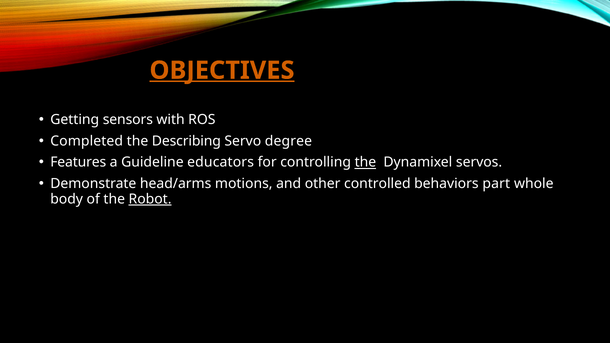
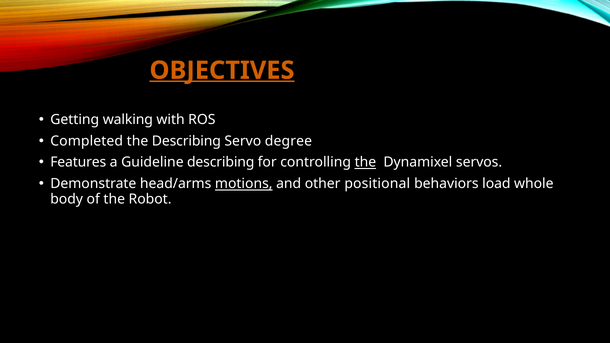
sensors: sensors -> walking
Guideline educators: educators -> describing
motions underline: none -> present
controlled: controlled -> positional
part: part -> load
Robot underline: present -> none
